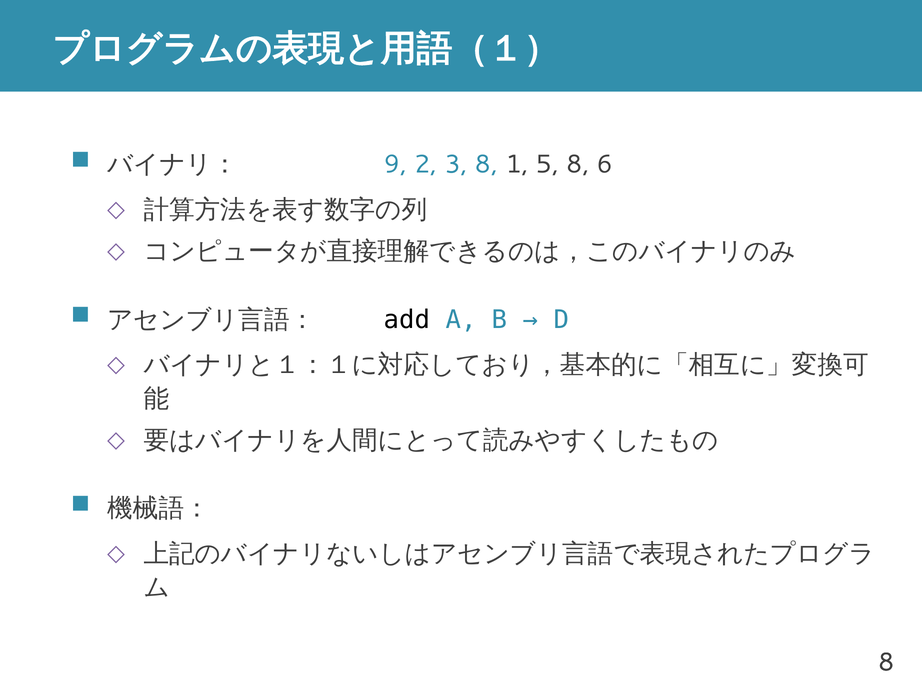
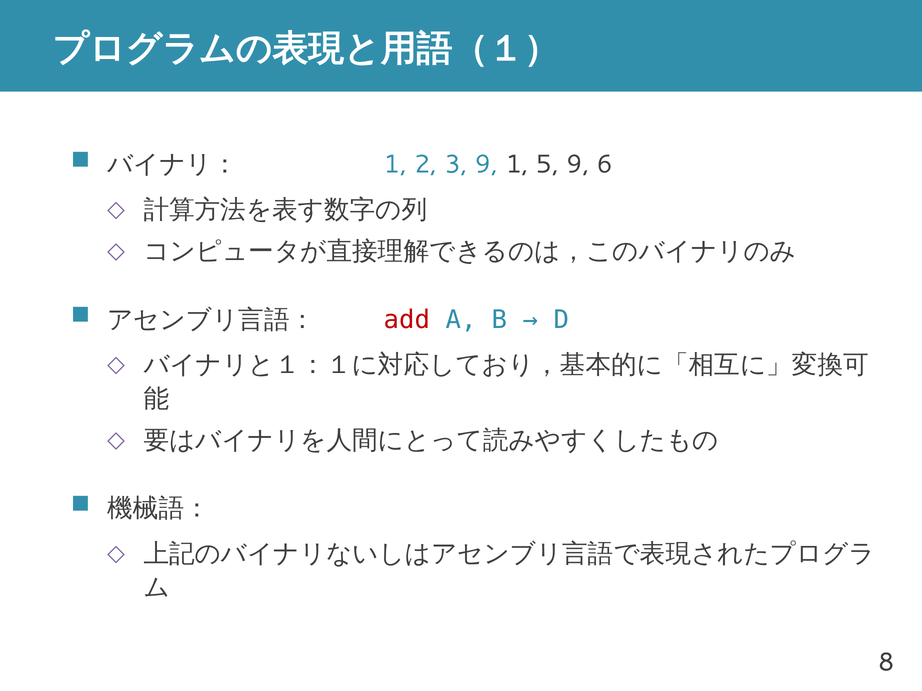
9 at (396, 165): 9 -> 1
3 8: 8 -> 9
5 8: 8 -> 9
add colour: black -> red
